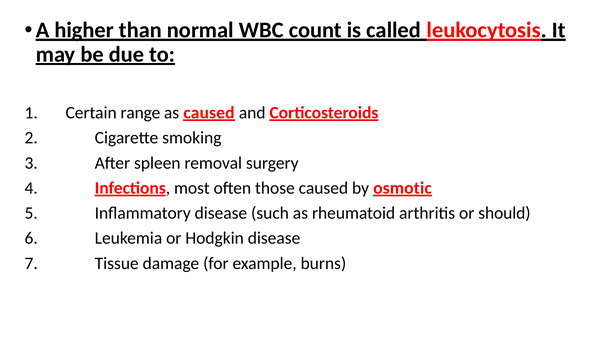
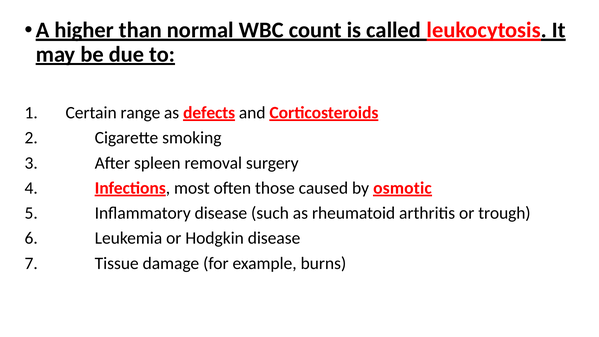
as caused: caused -> defects
should: should -> trough
